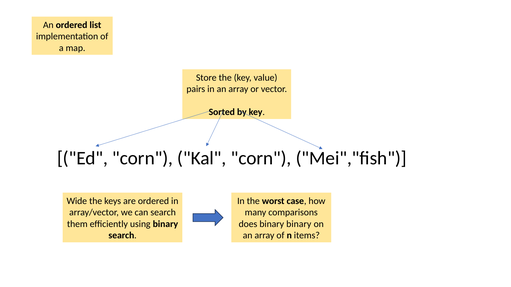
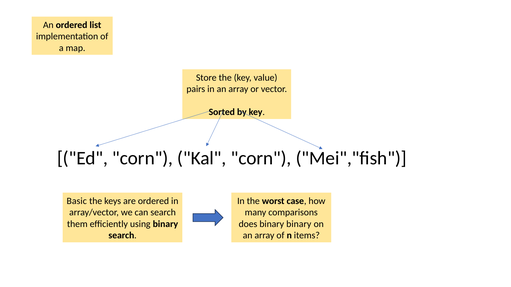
Wide: Wide -> Basic
